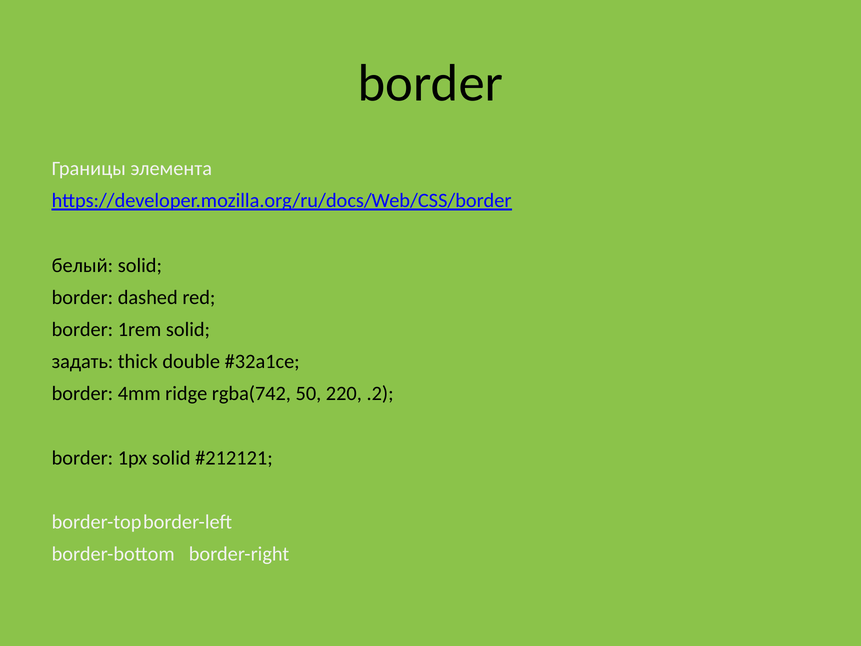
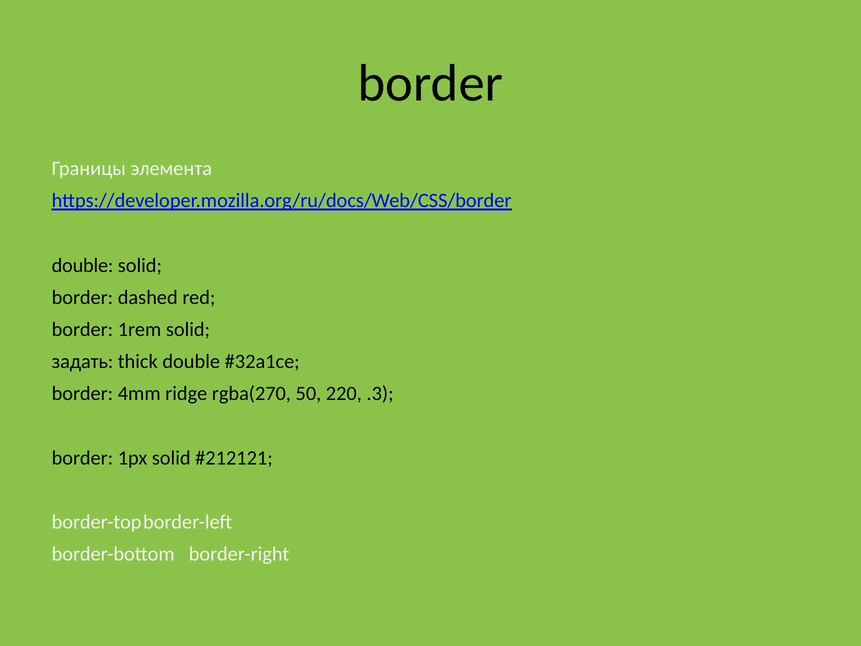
белый at (82, 265): белый -> double
rgba(742: rgba(742 -> rgba(270
.2: .2 -> .3
